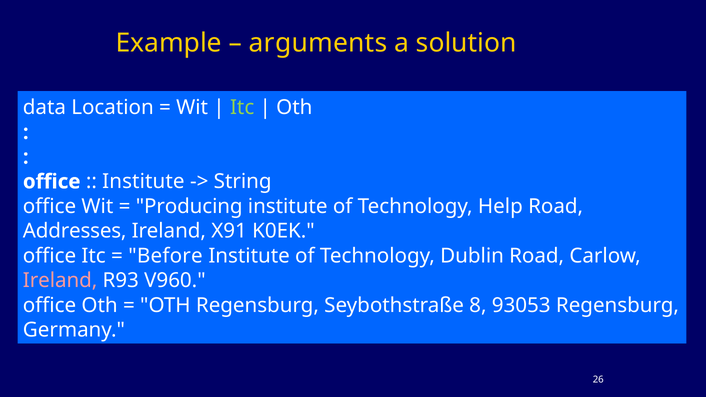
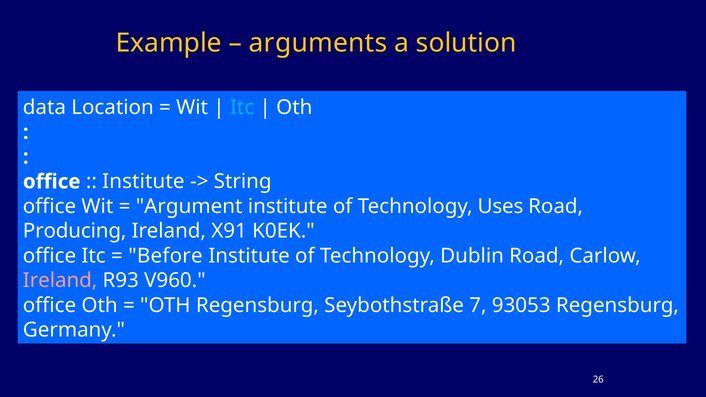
Itc at (242, 108) colour: light green -> light blue
Producing: Producing -> Argument
Help: Help -> Uses
Addresses: Addresses -> Producing
8: 8 -> 7
